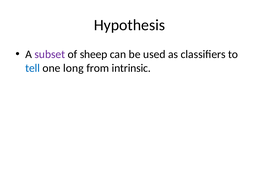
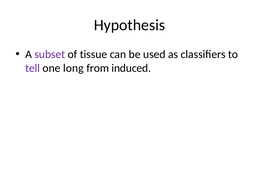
sheep: sheep -> tissue
tell colour: blue -> purple
intrinsic: intrinsic -> induced
